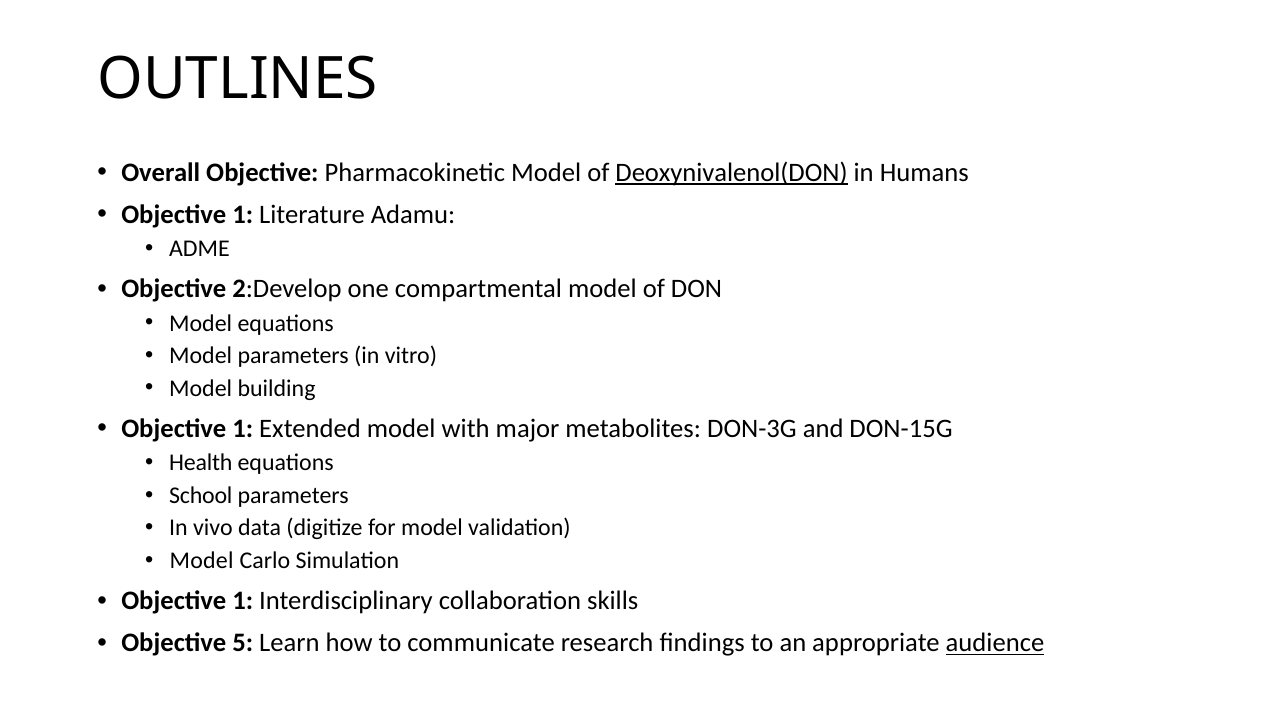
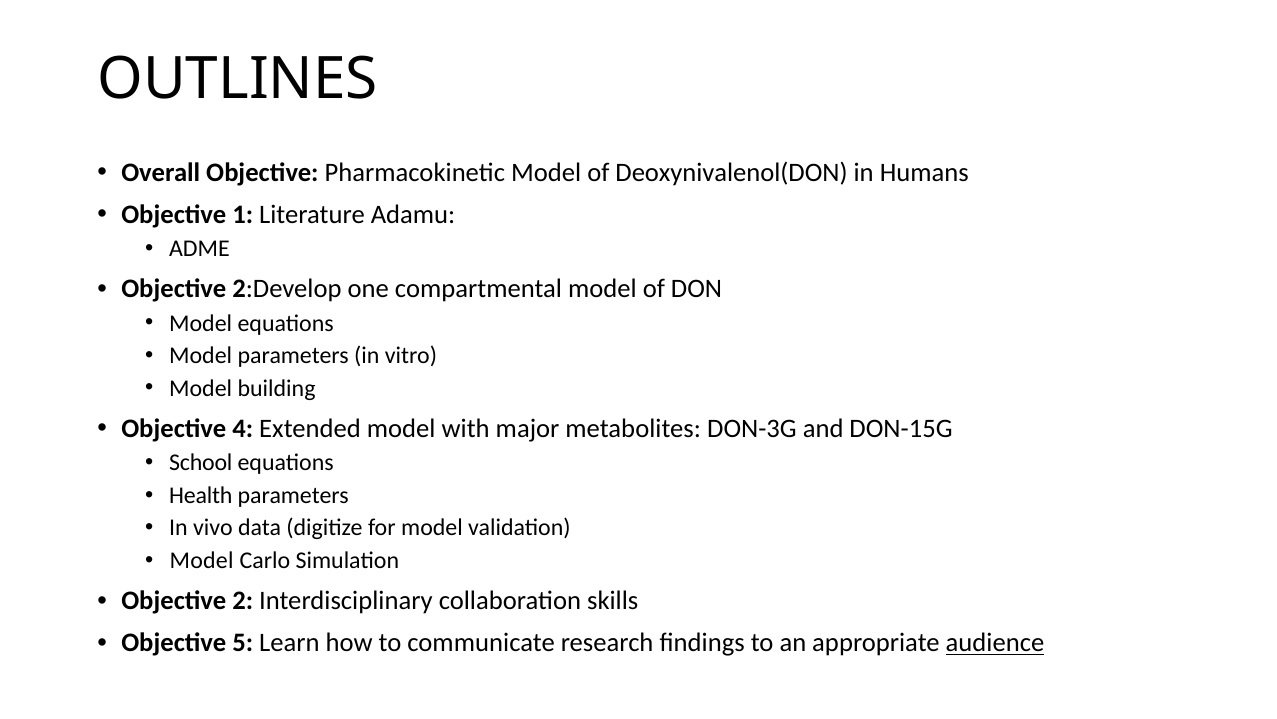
Deoxynivalenol(DON underline: present -> none
1 at (243, 428): 1 -> 4
Health: Health -> School
School: School -> Health
1 at (243, 600): 1 -> 2
